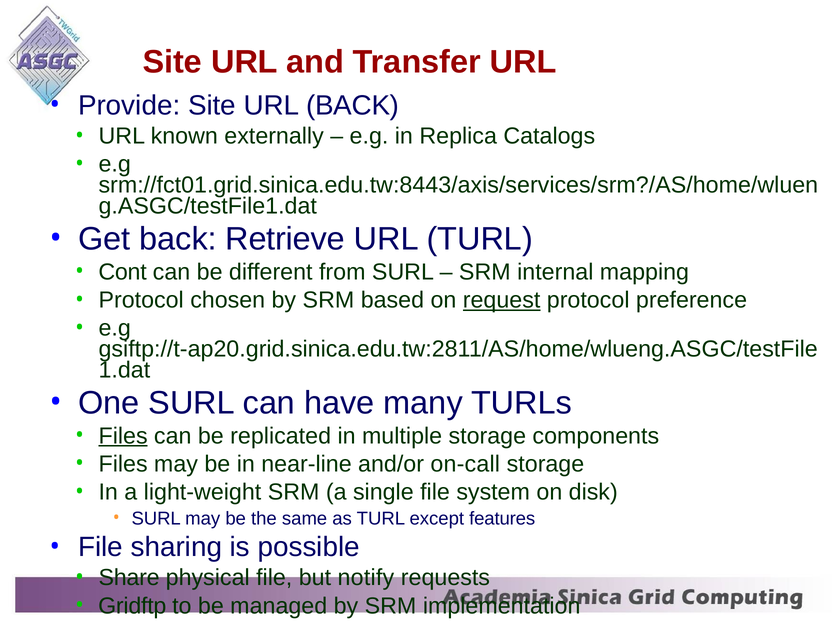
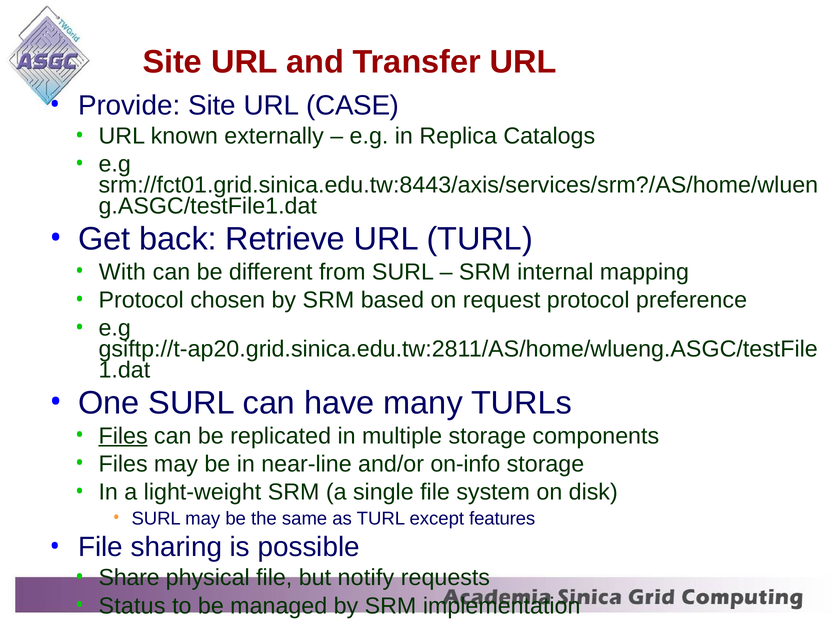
URL BACK: BACK -> CASE
Cont: Cont -> With
request underline: present -> none
on-call: on-call -> on-info
Gridftp: Gridftp -> Status
